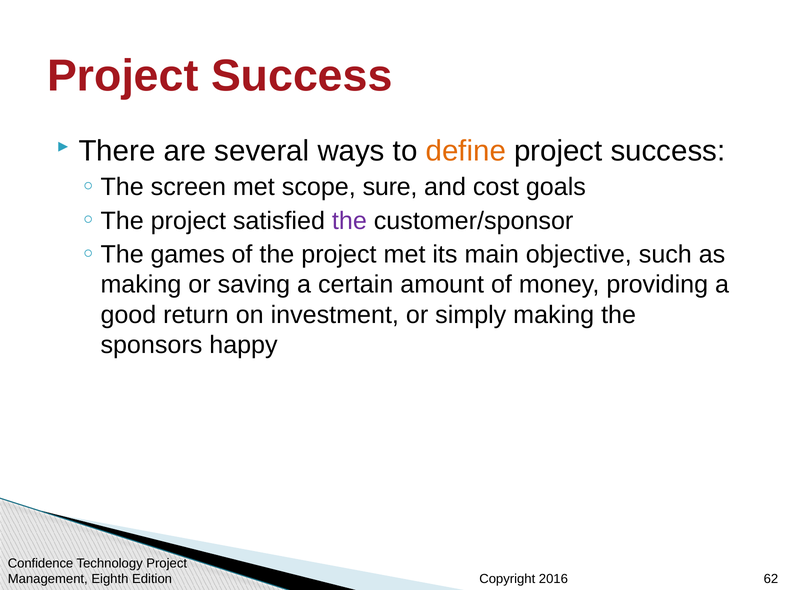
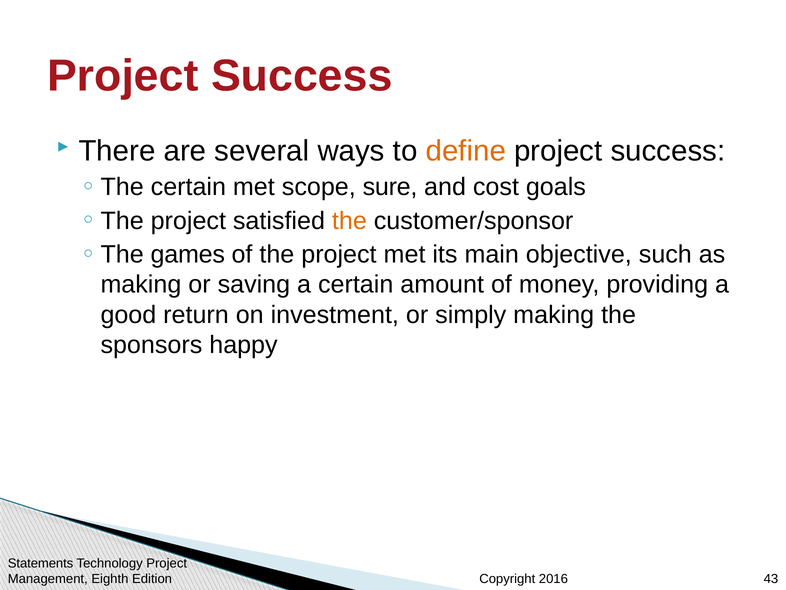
screen at (188, 187): screen -> certain
the at (349, 221) colour: purple -> orange
Confidence: Confidence -> Statements
62: 62 -> 43
